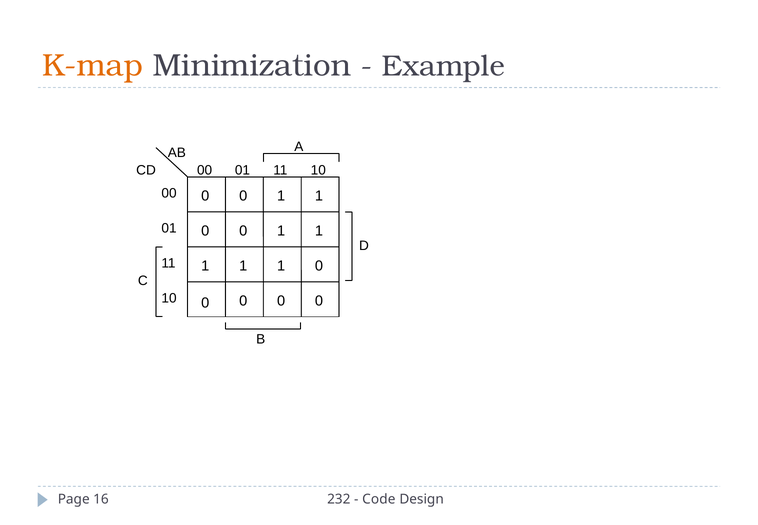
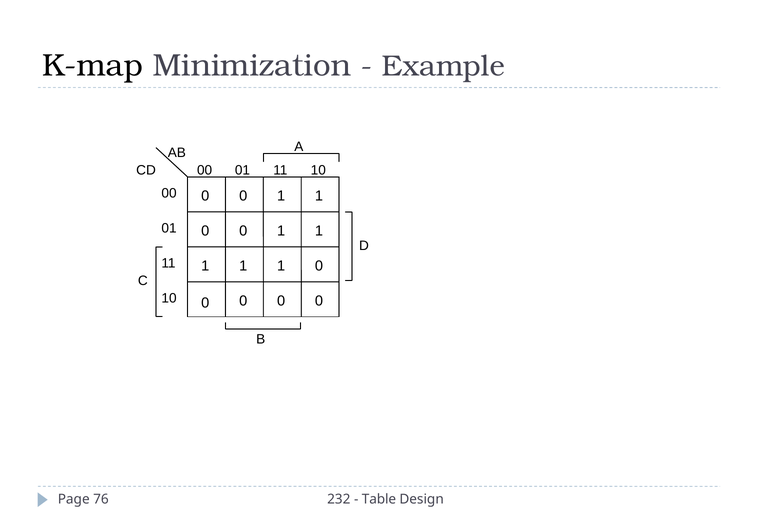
K-map colour: orange -> black
16: 16 -> 76
Code: Code -> Table
